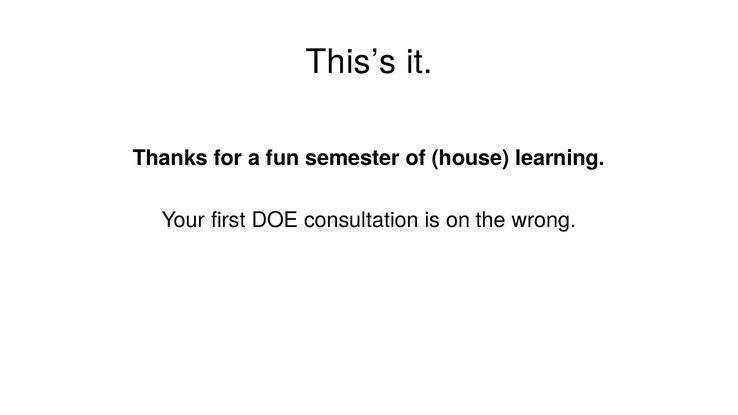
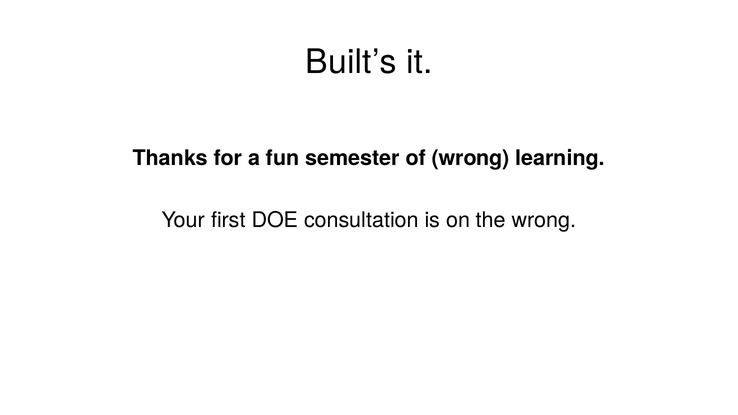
This’s: This’s -> Built’s
of house: house -> wrong
